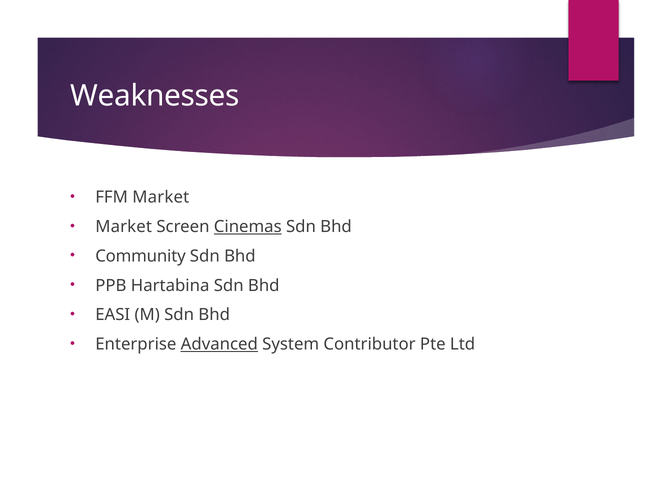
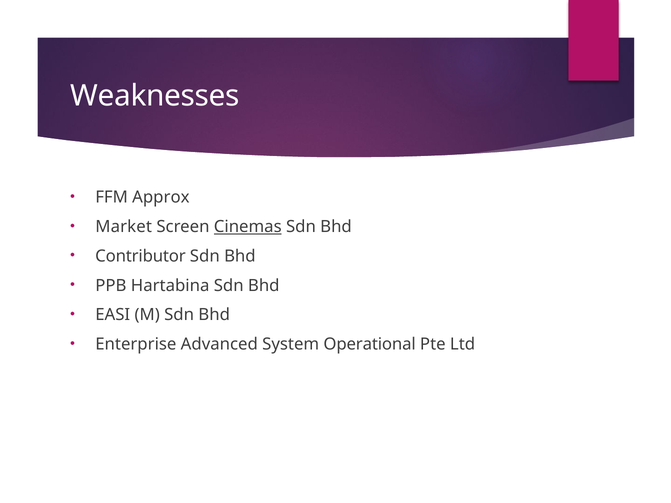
FFM Market: Market -> Approx
Community: Community -> Contributor
Advanced underline: present -> none
Contributor: Contributor -> Operational
